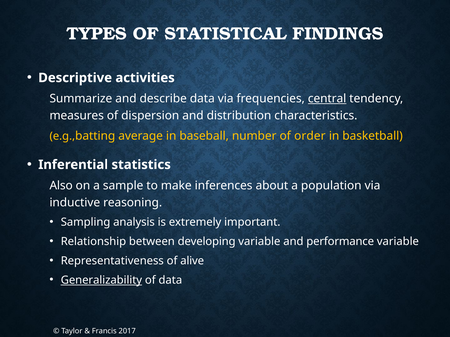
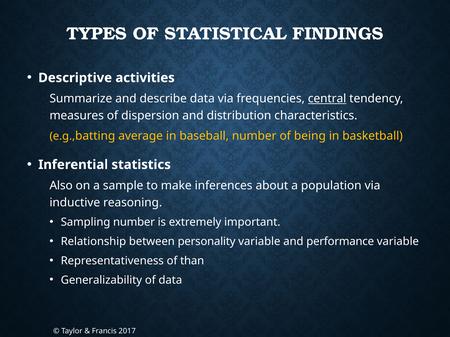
order: order -> being
Sampling analysis: analysis -> number
developing: developing -> personality
alive: alive -> than
Generalizability underline: present -> none
